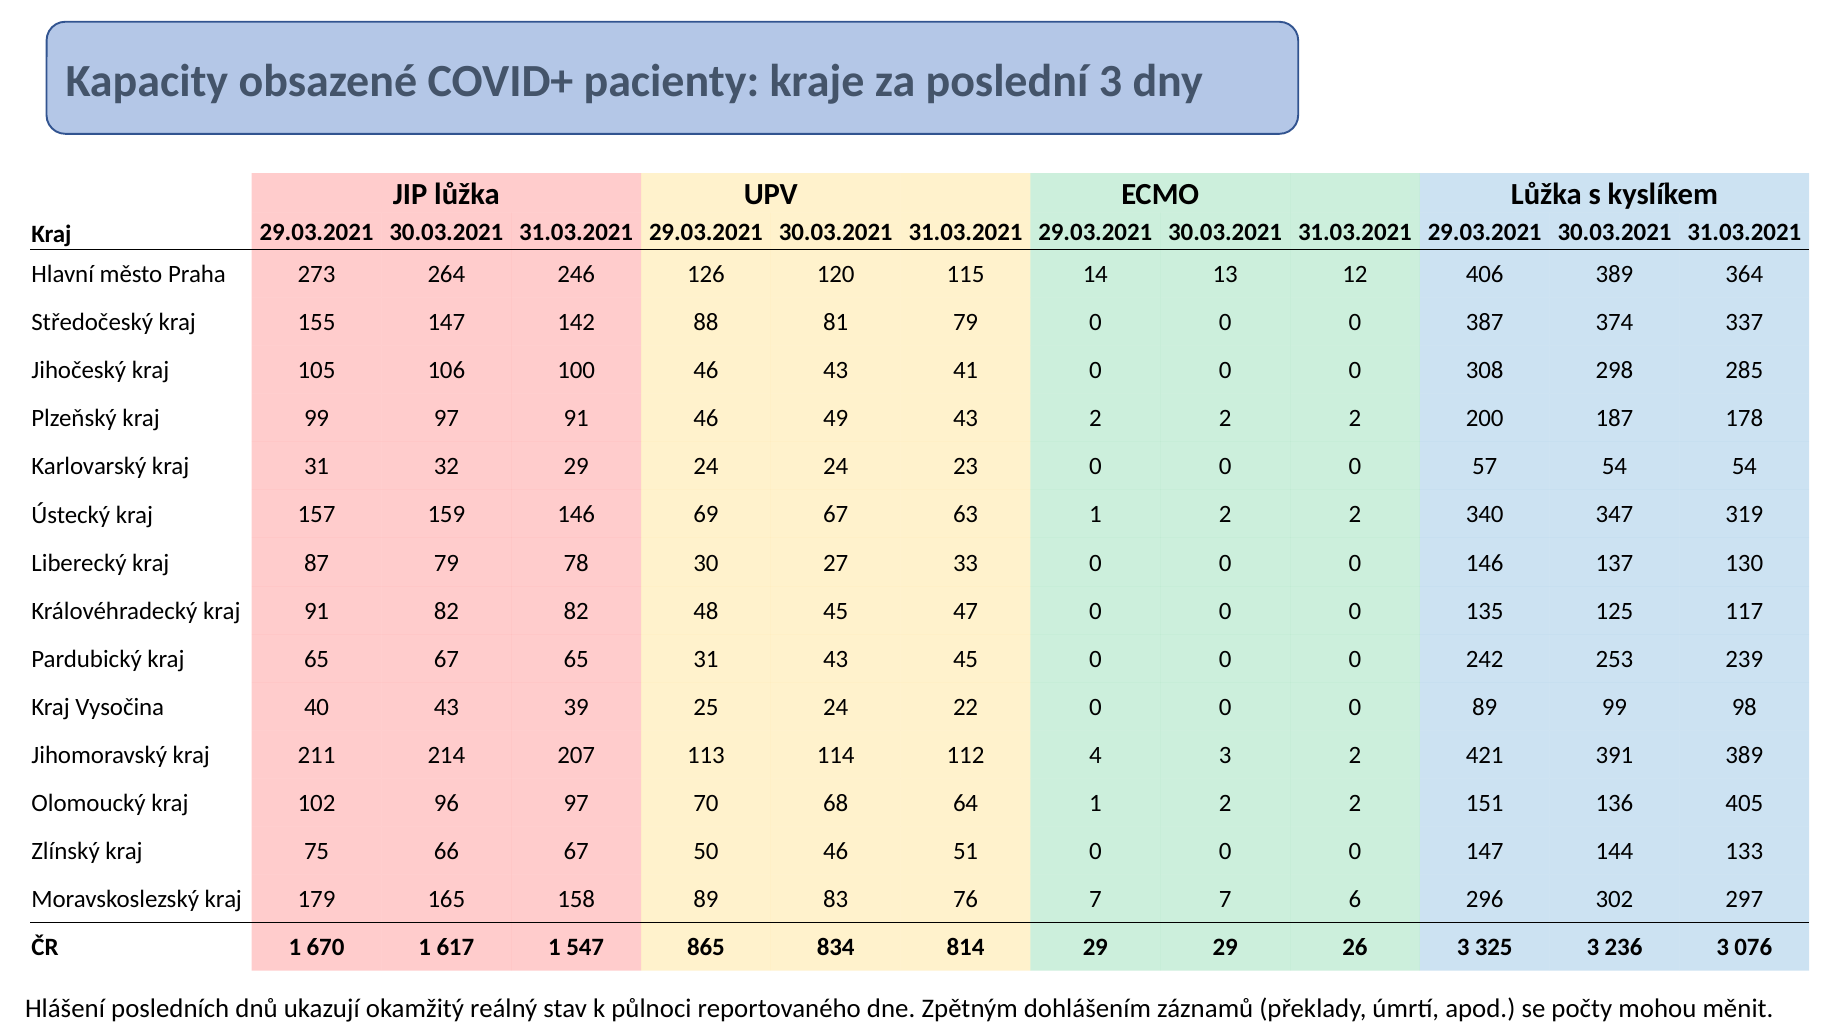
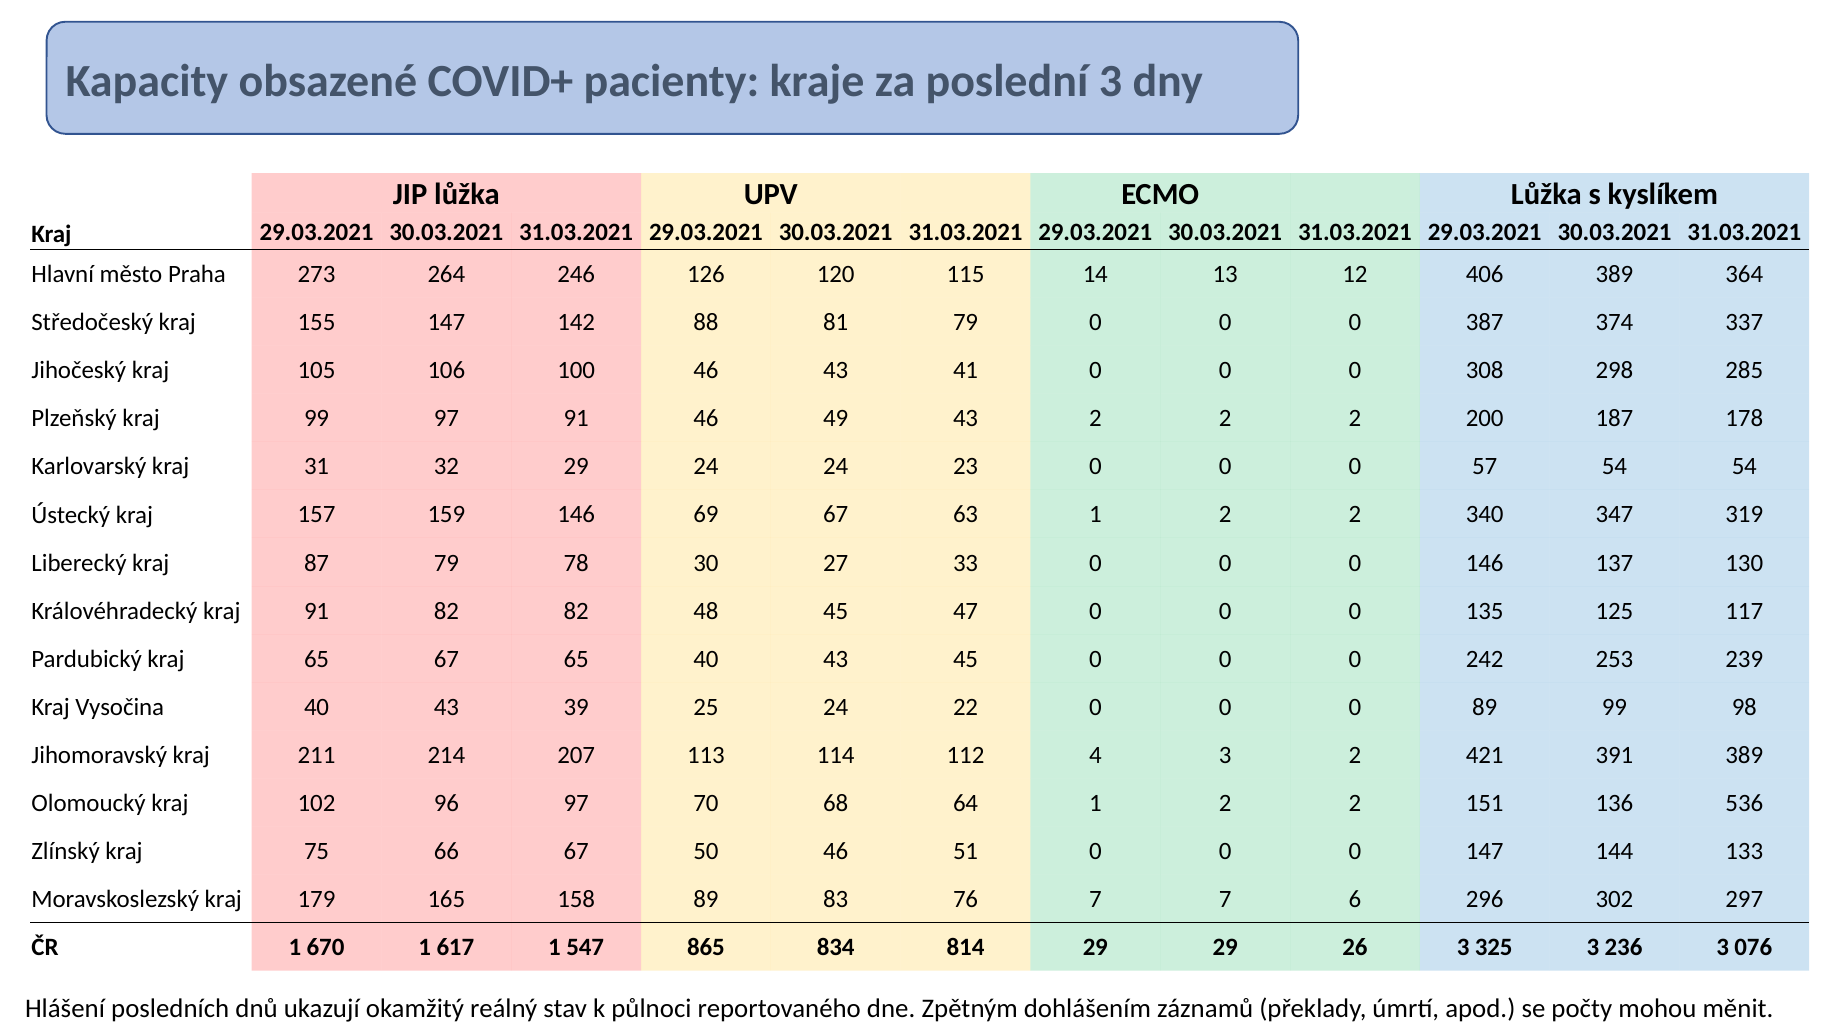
65 31: 31 -> 40
405: 405 -> 536
